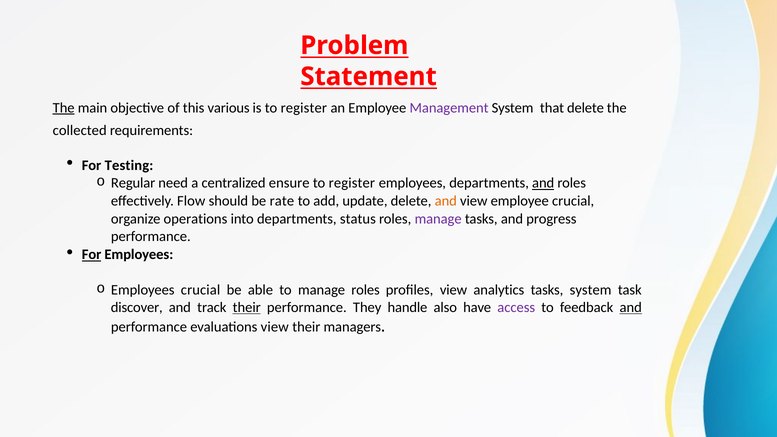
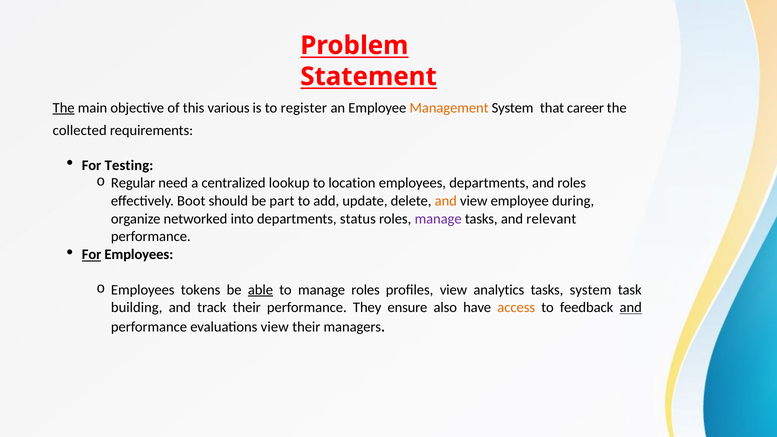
Management colour: purple -> orange
that delete: delete -> career
ensure: ensure -> lookup
register at (352, 183): register -> location
and at (543, 183) underline: present -> none
Flow: Flow -> Boot
rate: rate -> part
employee crucial: crucial -> during
operations: operations -> networked
progress: progress -> relevant
Employees crucial: crucial -> tokens
able underline: none -> present
discover: discover -> building
their at (247, 308) underline: present -> none
handle: handle -> ensure
access colour: purple -> orange
